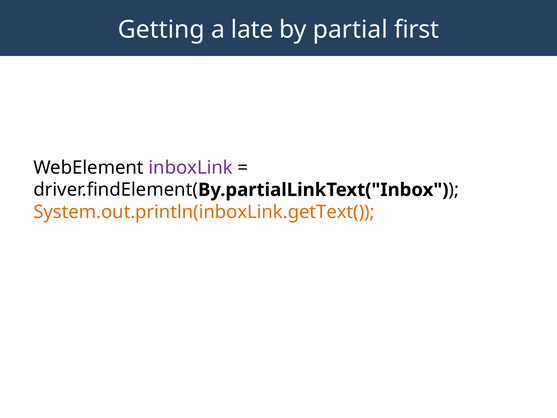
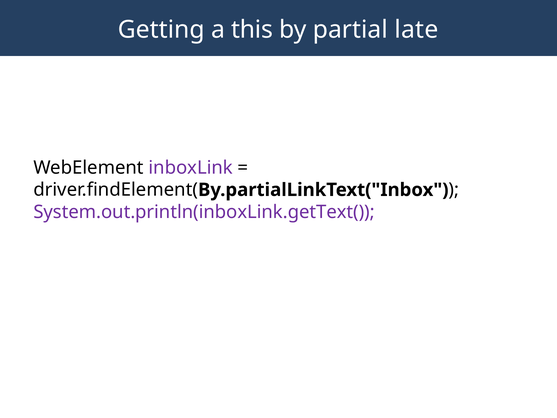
late: late -> this
first: first -> late
System.out.println(inboxLink.getText( colour: orange -> purple
